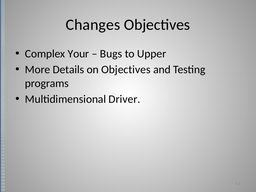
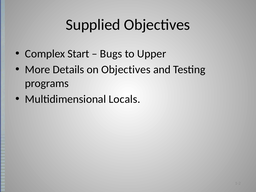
Changes: Changes -> Supplied
Your: Your -> Start
Driver: Driver -> Locals
